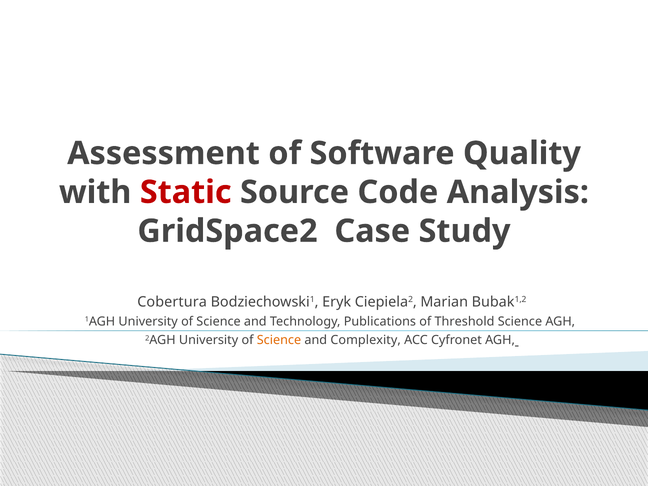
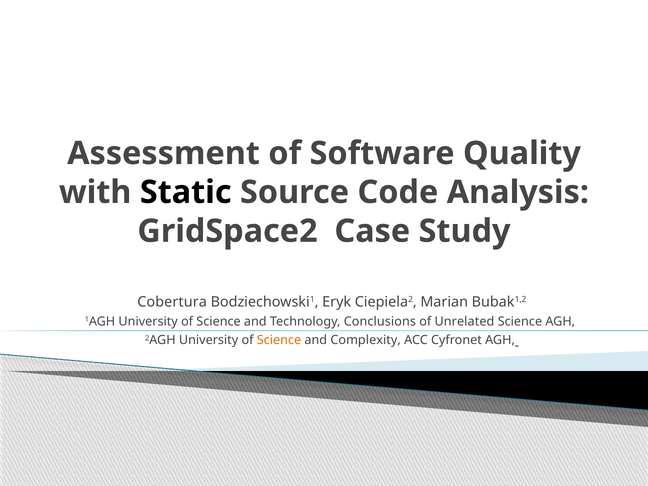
Static colour: red -> black
Publications: Publications -> Conclusions
Threshold: Threshold -> Unrelated
